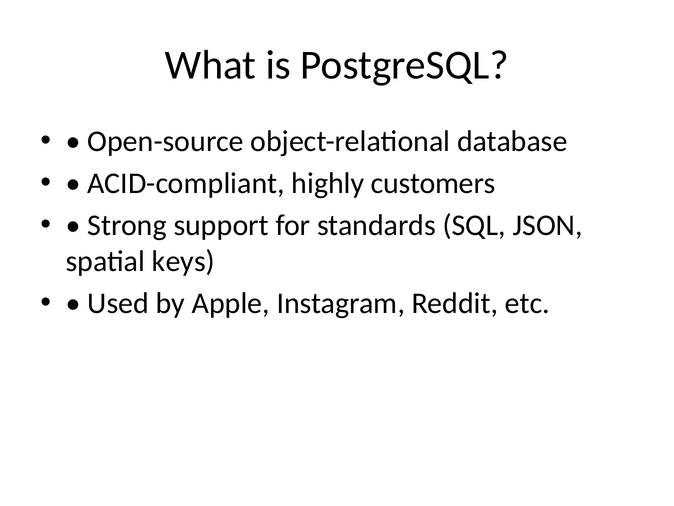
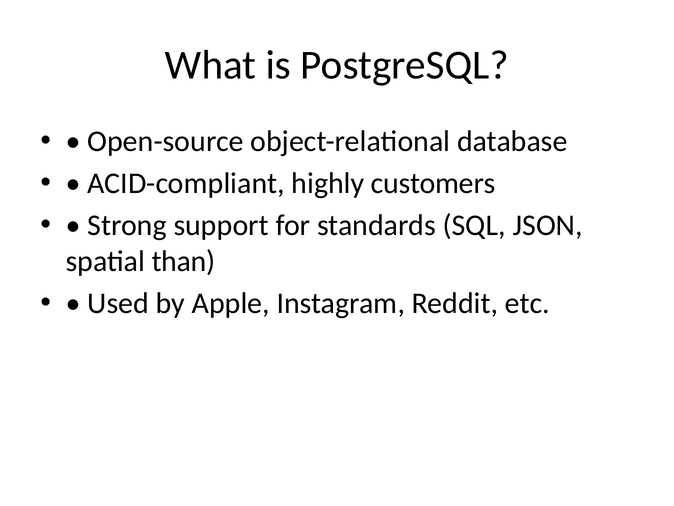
keys: keys -> than
